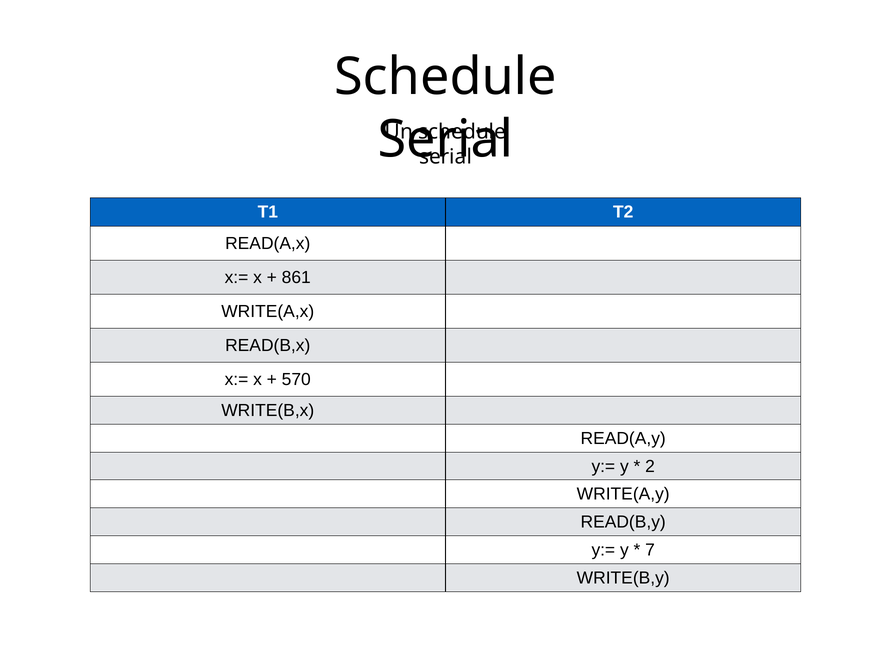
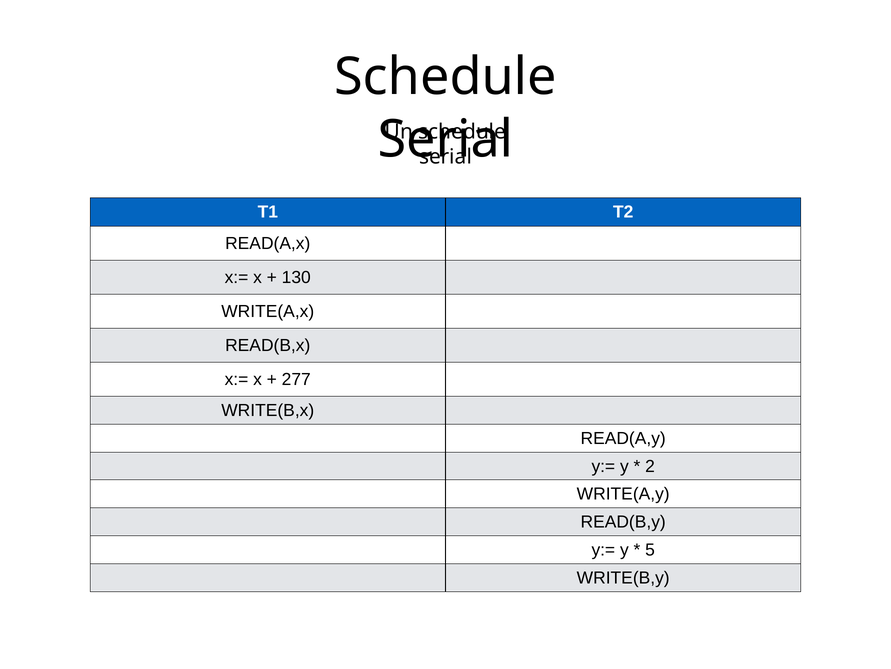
861: 861 -> 130
570: 570 -> 277
7: 7 -> 5
